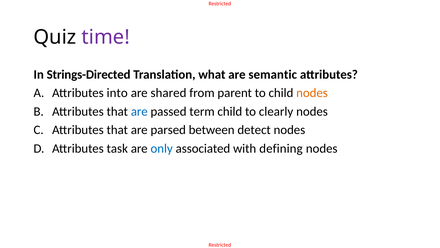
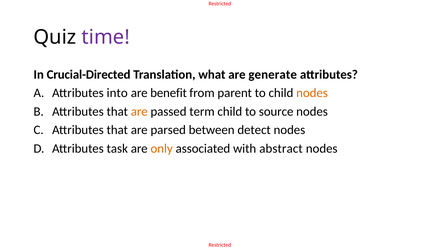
Strings-Directed: Strings-Directed -> Crucial-Directed
semantic: semantic -> generate
shared: shared -> benefit
are at (139, 111) colour: blue -> orange
clearly: clearly -> source
only colour: blue -> orange
defining: defining -> abstract
